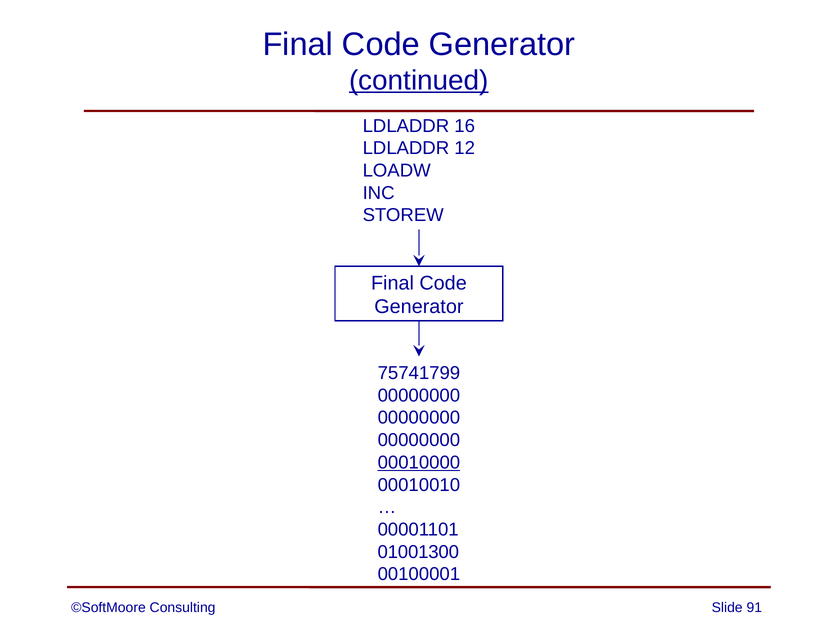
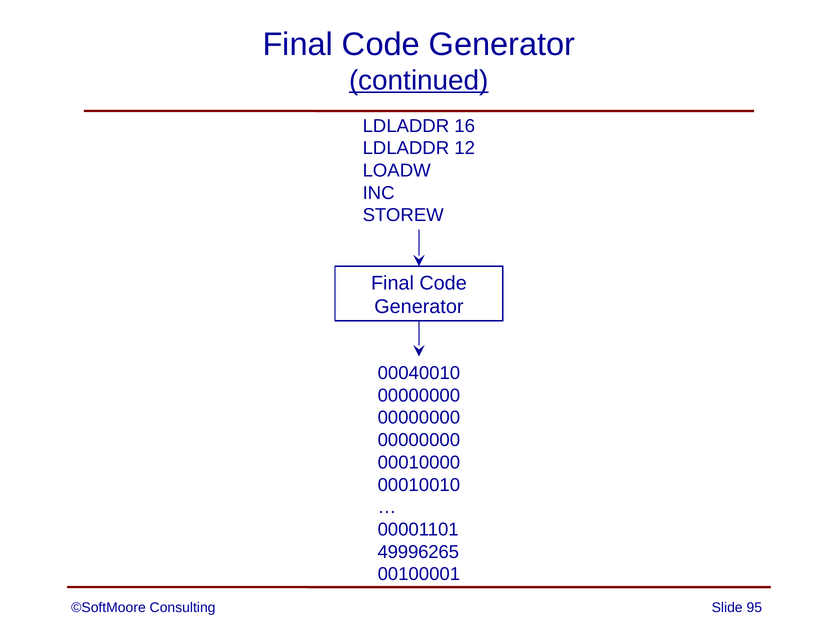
75741799: 75741799 -> 00040010
00010000 underline: present -> none
01001300: 01001300 -> 49996265
91: 91 -> 95
